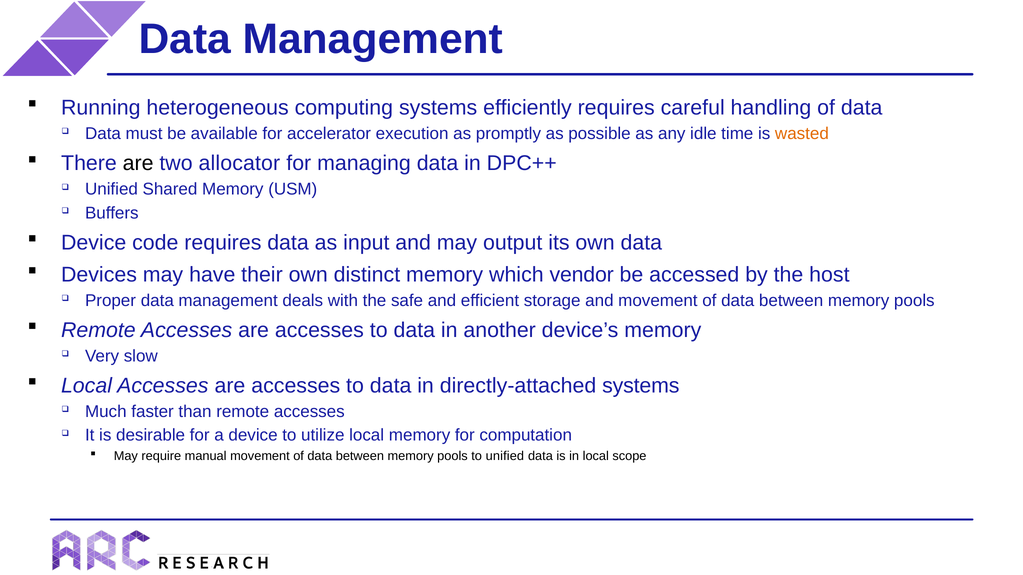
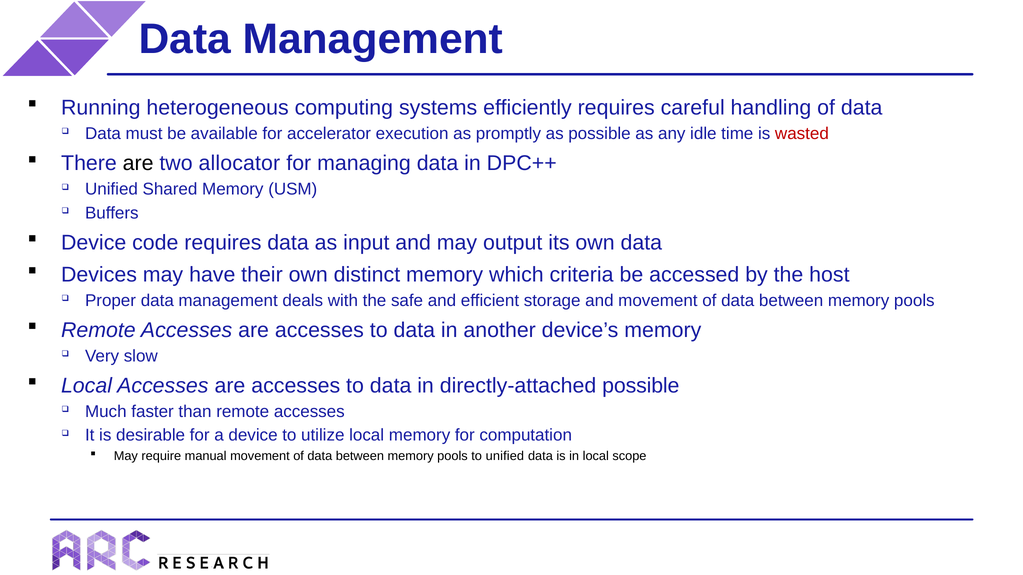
wasted colour: orange -> red
vendor: vendor -> criteria
directly-attached systems: systems -> possible
